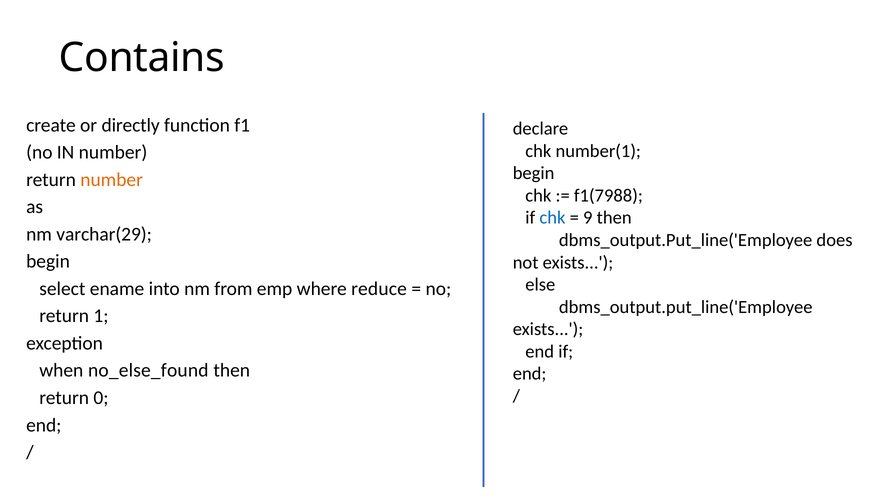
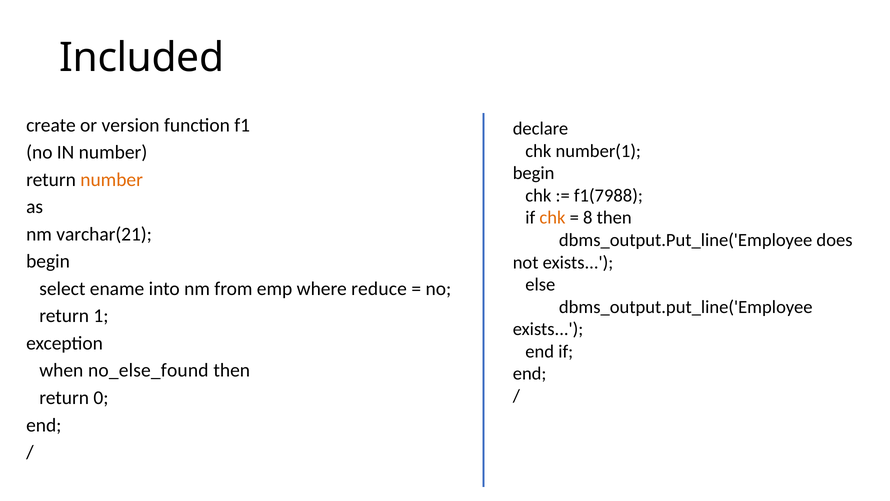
Contains: Contains -> Included
directly: directly -> version
chk at (552, 218) colour: blue -> orange
9: 9 -> 8
varchar(29: varchar(29 -> varchar(21
